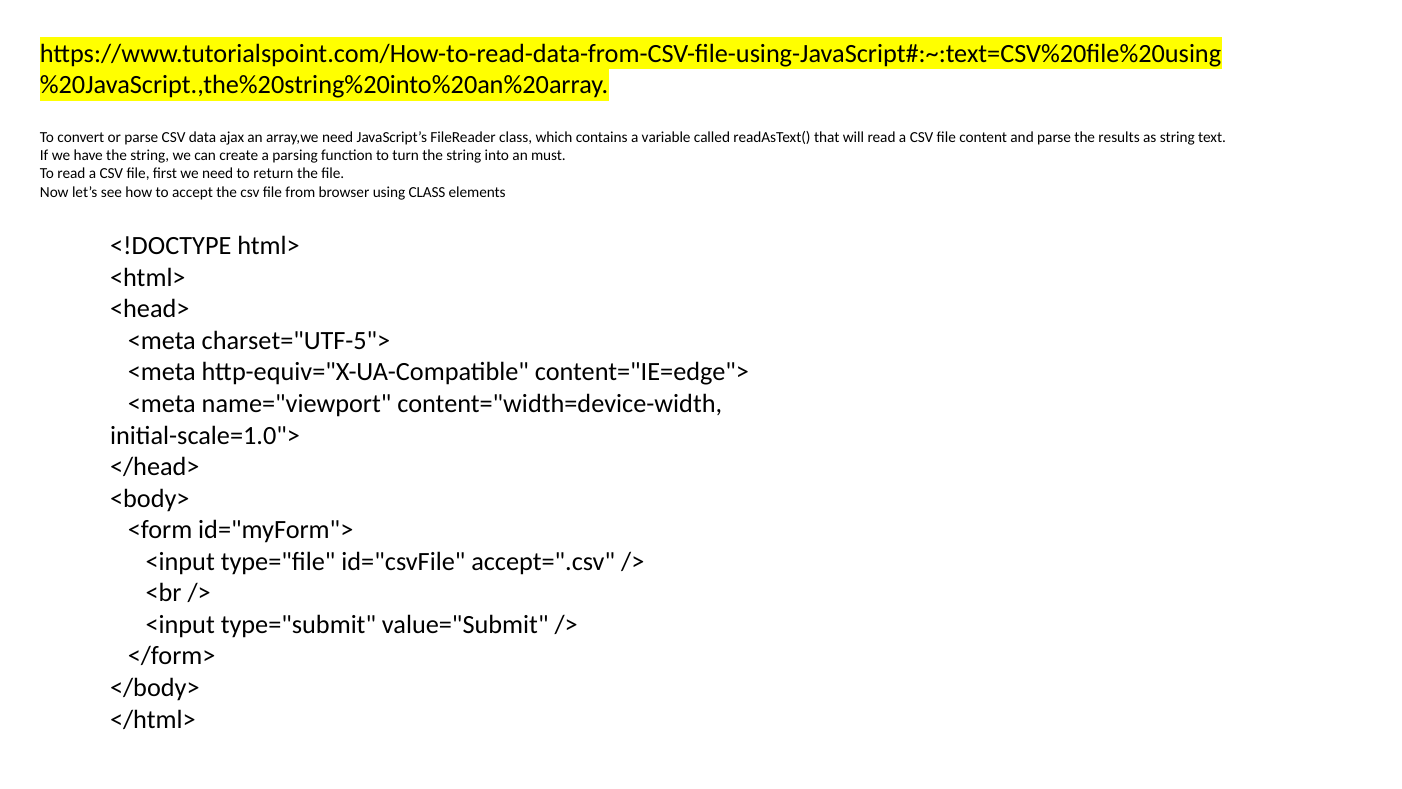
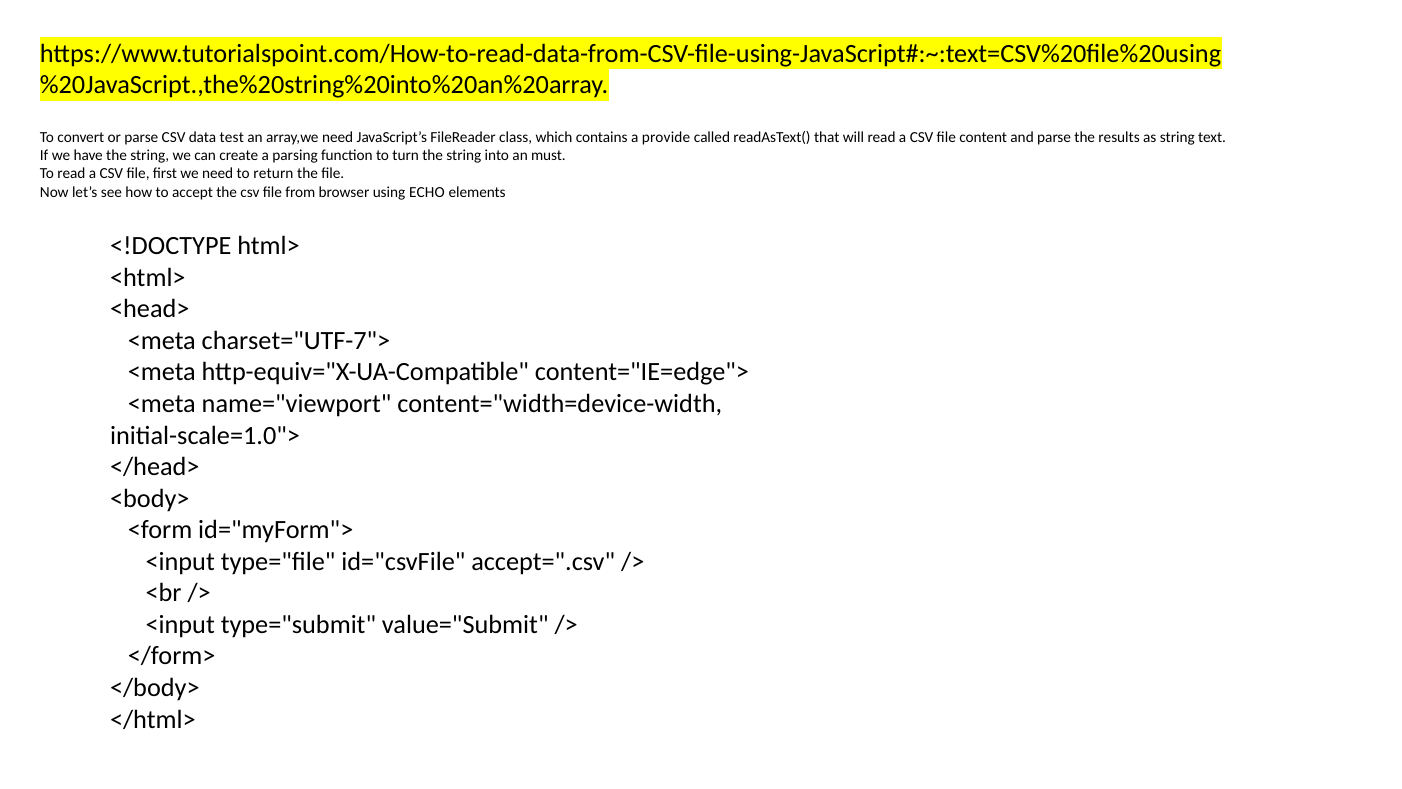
ajax: ajax -> test
variable: variable -> provide
using CLASS: CLASS -> ECHO
charset="UTF-5">: charset="UTF-5"> -> charset="UTF-7">
